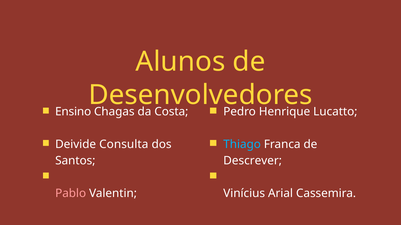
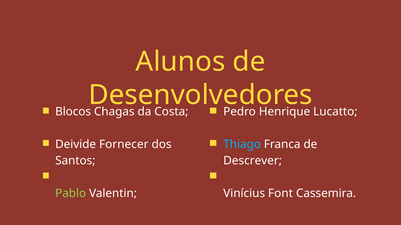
Ensino: Ensino -> Blocos
Consulta: Consulta -> Fornecer
Pablo colour: pink -> light green
Arial: Arial -> Font
